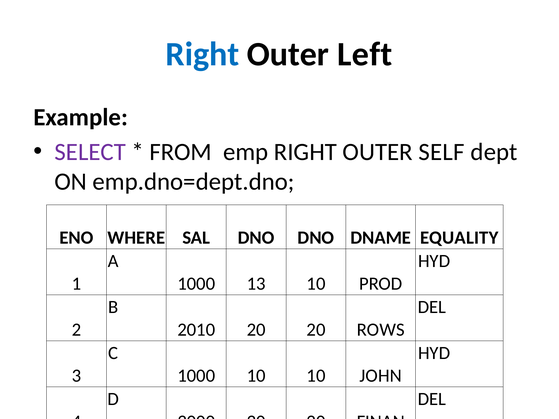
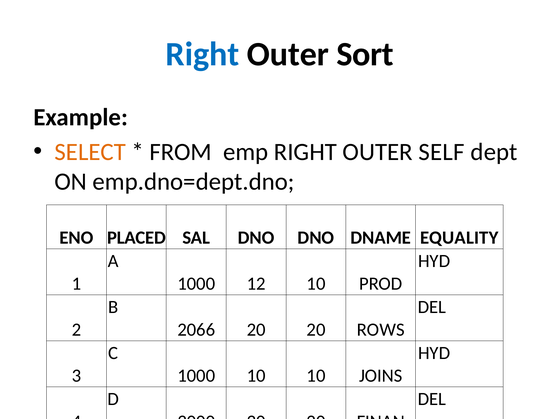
Left: Left -> Sort
SELECT colour: purple -> orange
WHERE: WHERE -> PLACED
13: 13 -> 12
2010: 2010 -> 2066
JOHN: JOHN -> JOINS
